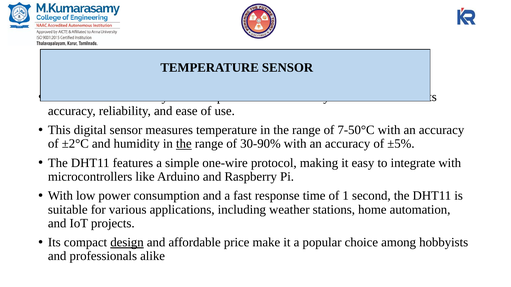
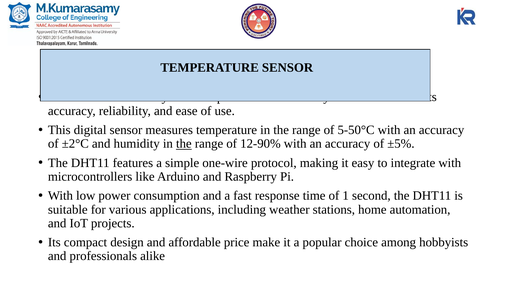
7-50°C: 7-50°C -> 5-50°C
30-90%: 30-90% -> 12-90%
design underline: present -> none
